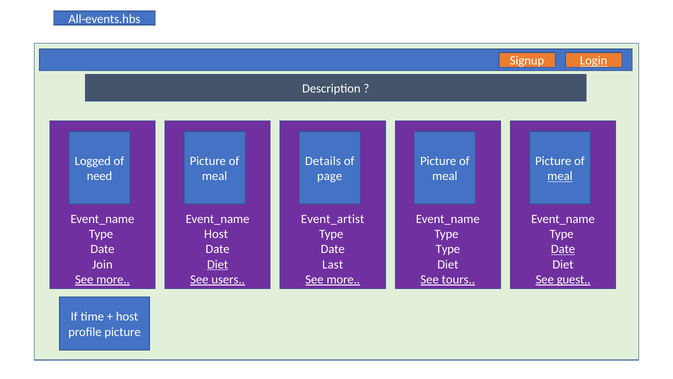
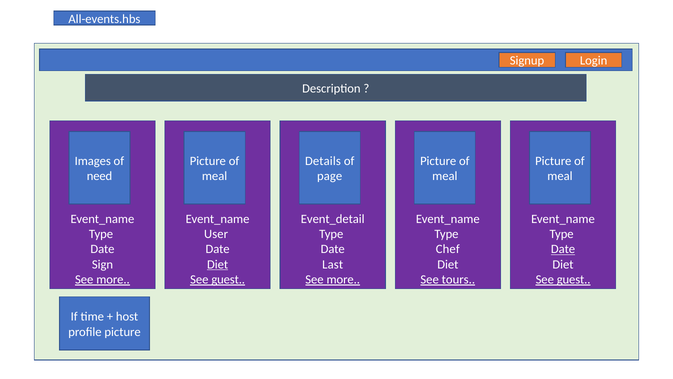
Login underline: present -> none
Logged: Logged -> Images
meal at (560, 176) underline: present -> none
Event_artist: Event_artist -> Event_detail
Host at (216, 234): Host -> User
Type at (448, 249): Type -> Chef
Join: Join -> Sign
users at (228, 279): users -> guest
